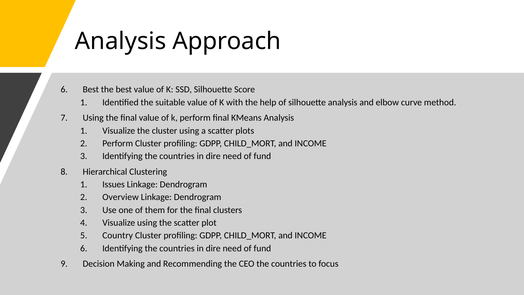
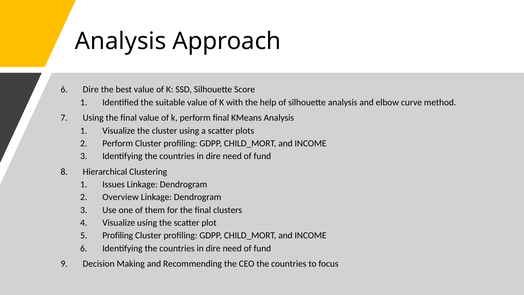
Best at (91, 89): Best -> Dire
Country at (118, 235): Country -> Profiling
